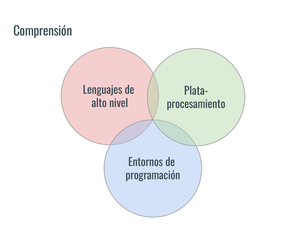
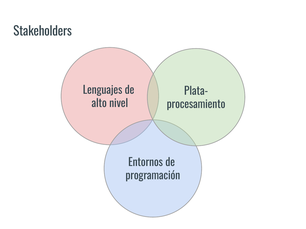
Comprensión: Comprensión -> Stakeholders
